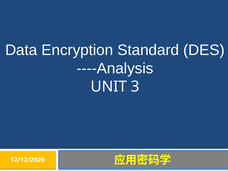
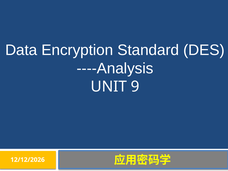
3: 3 -> 9
